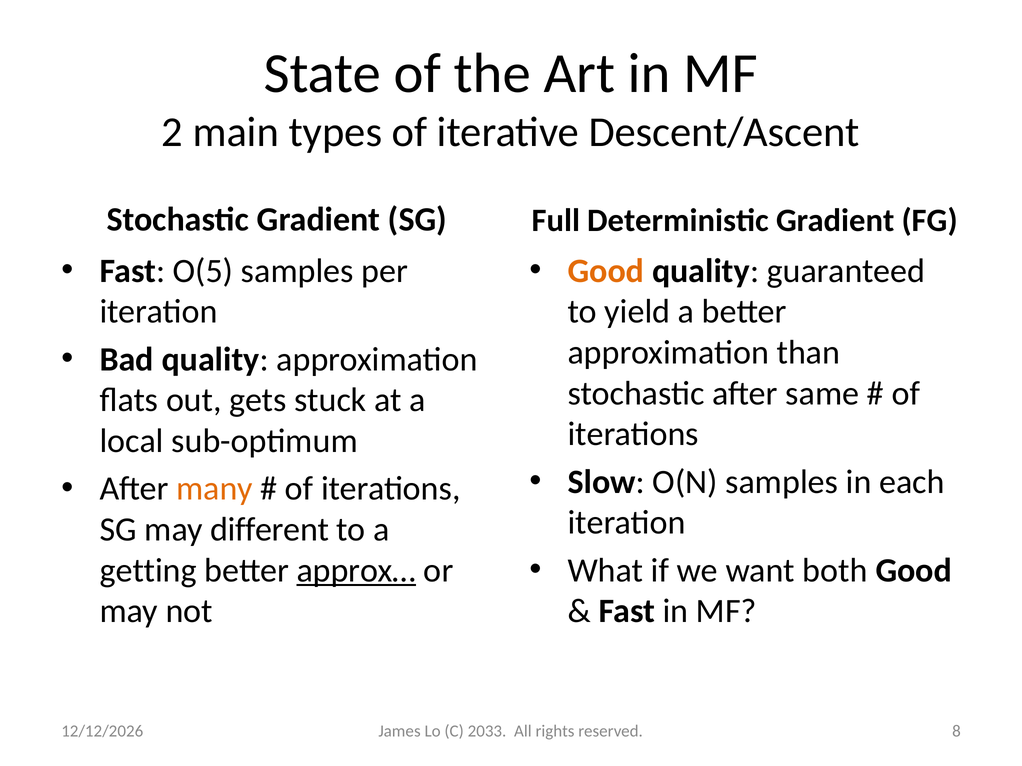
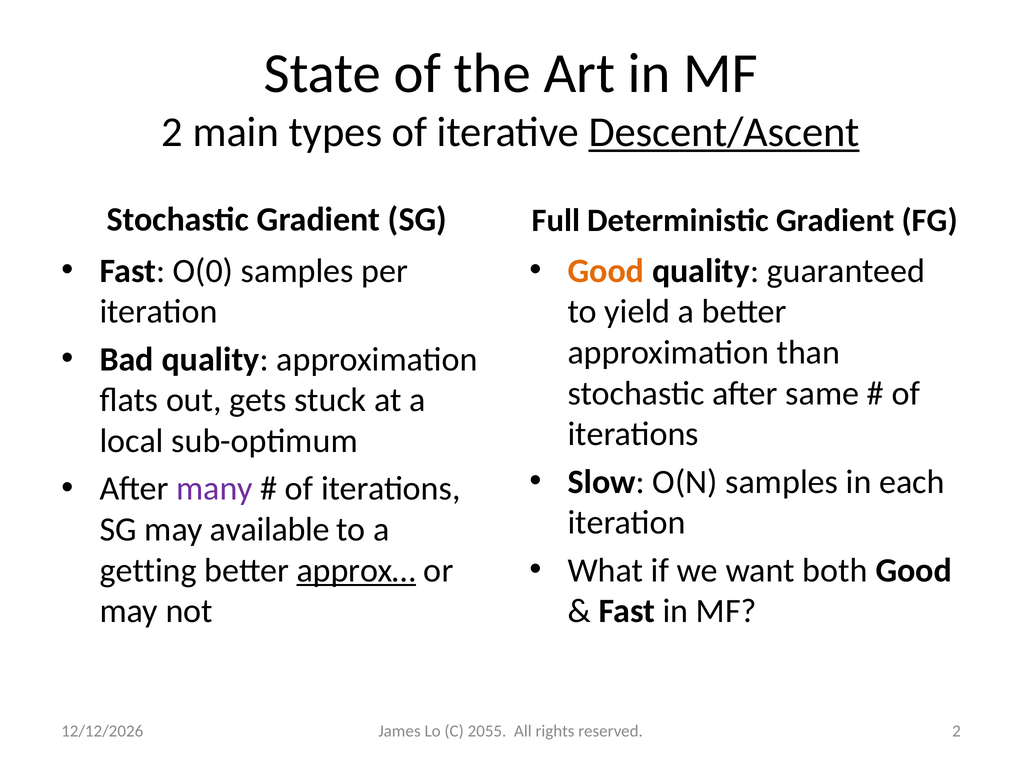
Descent/Ascent underline: none -> present
O(5: O(5 -> O(0
many colour: orange -> purple
different: different -> available
2033: 2033 -> 2055
reserved 8: 8 -> 2
